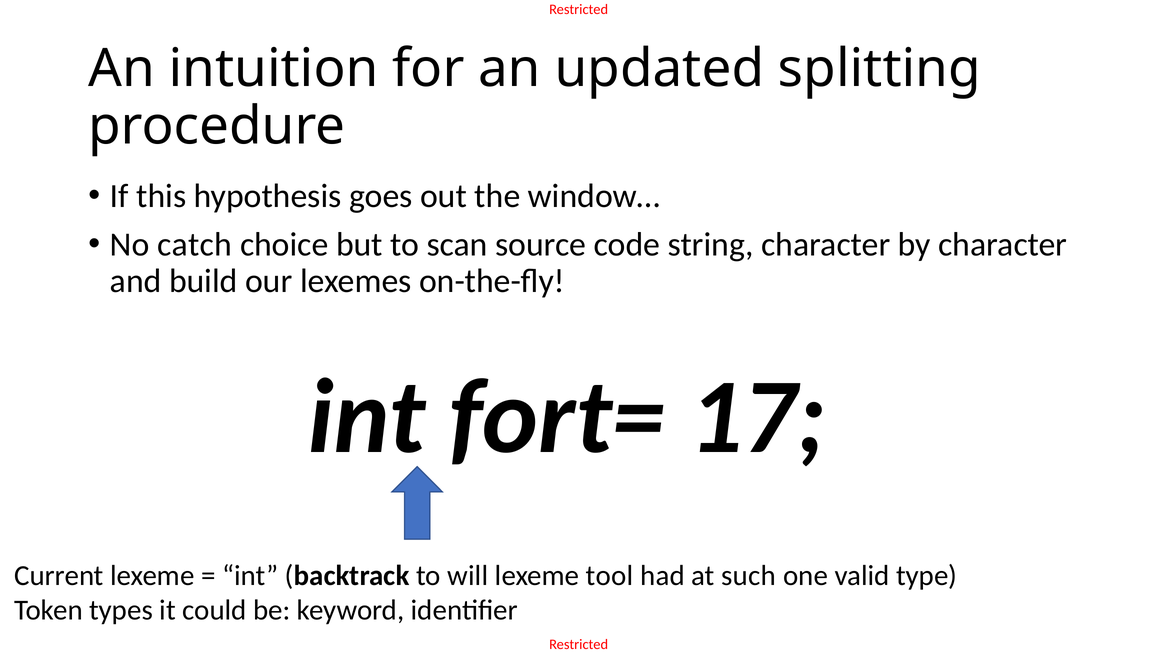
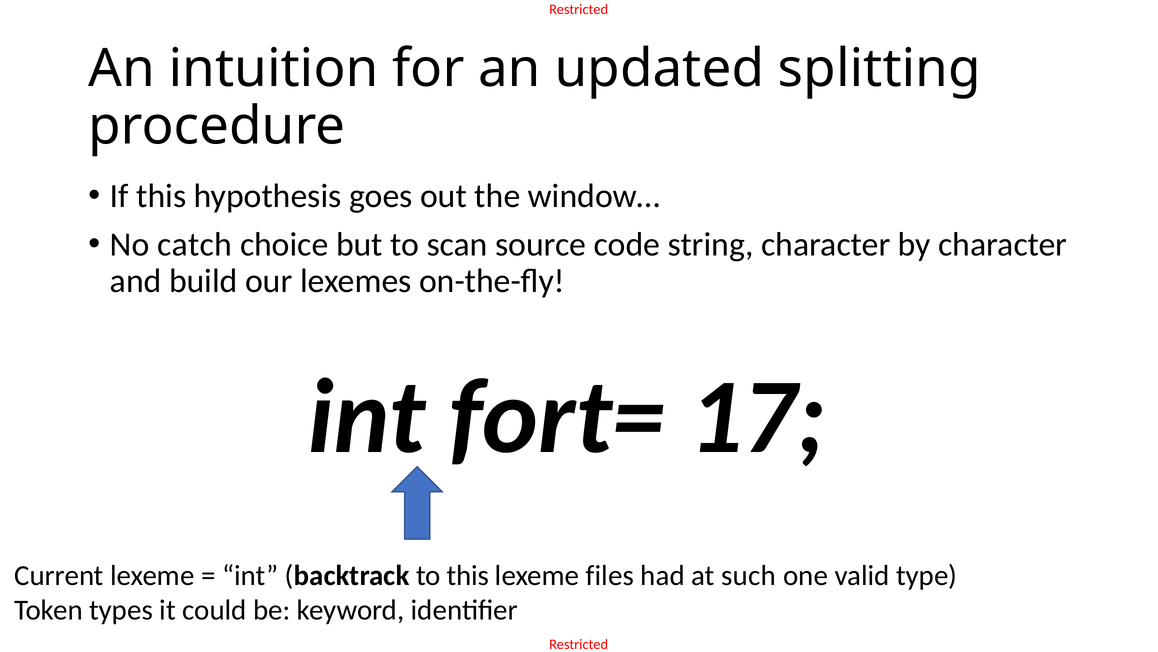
to will: will -> this
tool: tool -> files
